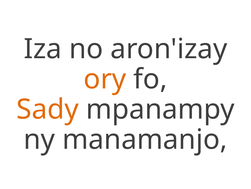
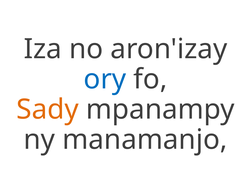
ory colour: orange -> blue
